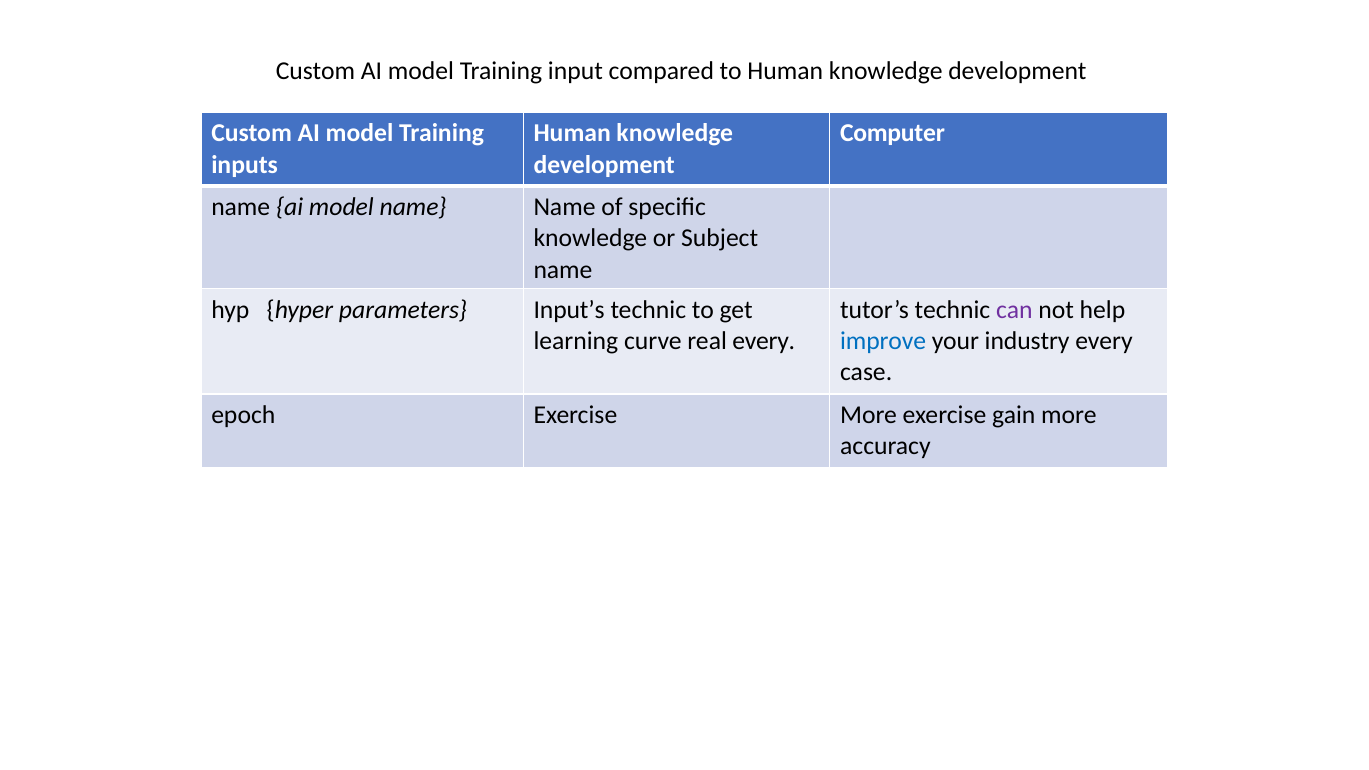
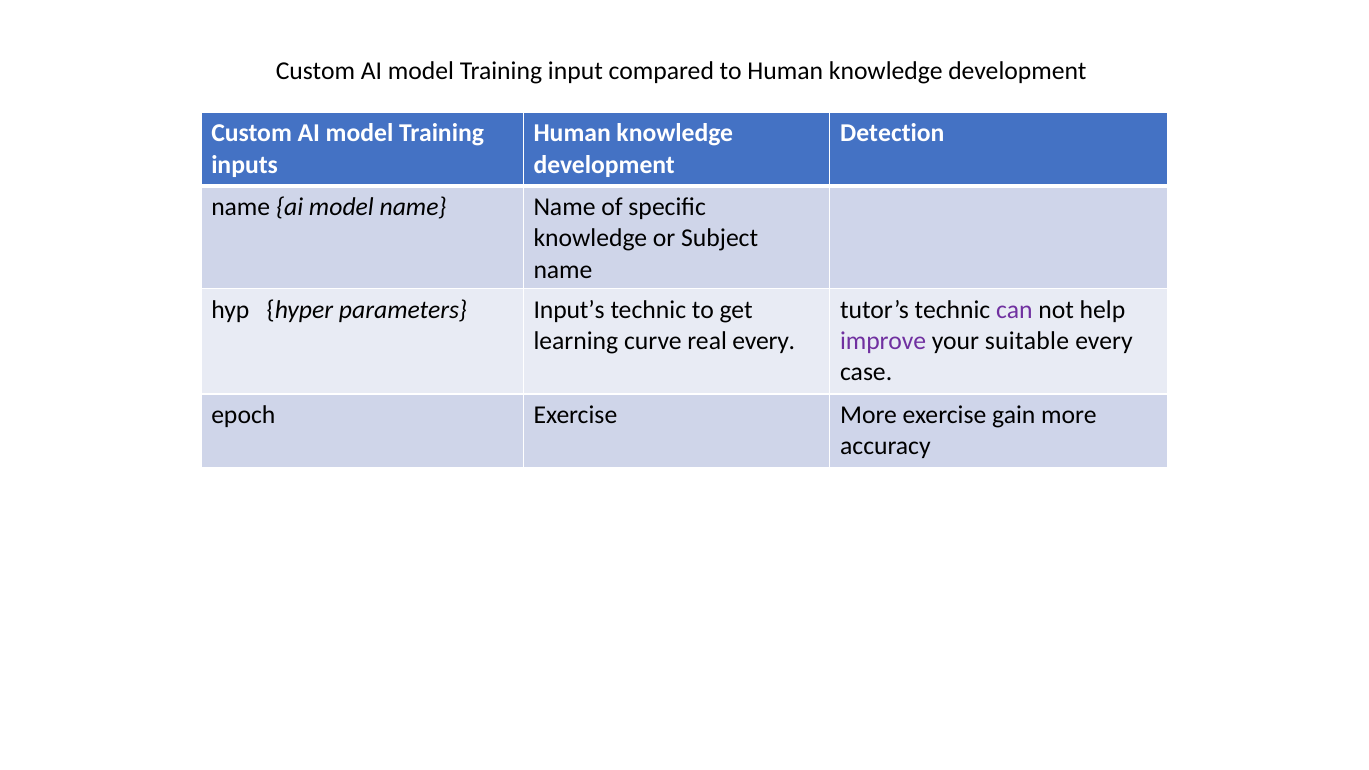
Computer: Computer -> Detection
improve colour: blue -> purple
industry: industry -> suitable
